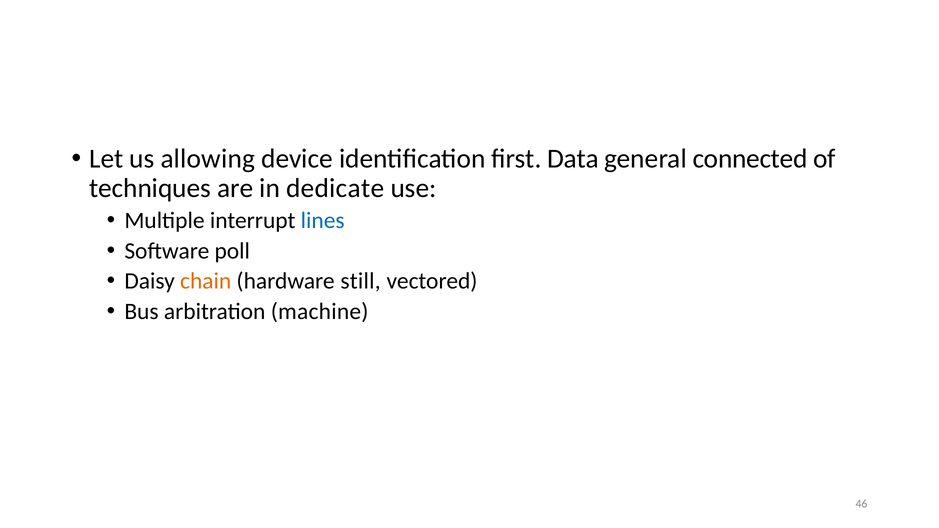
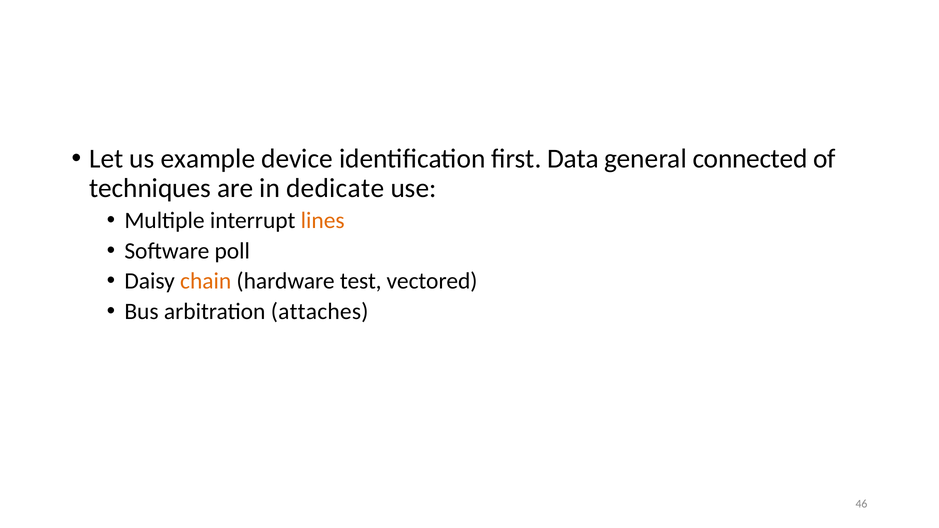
allowing: allowing -> example
lines colour: blue -> orange
still: still -> test
machine: machine -> attaches
